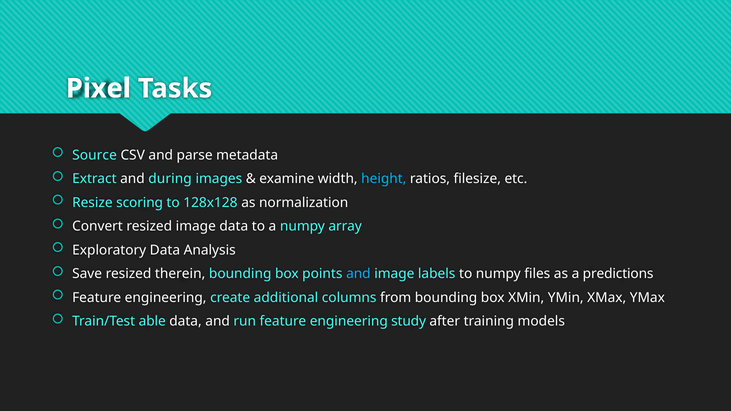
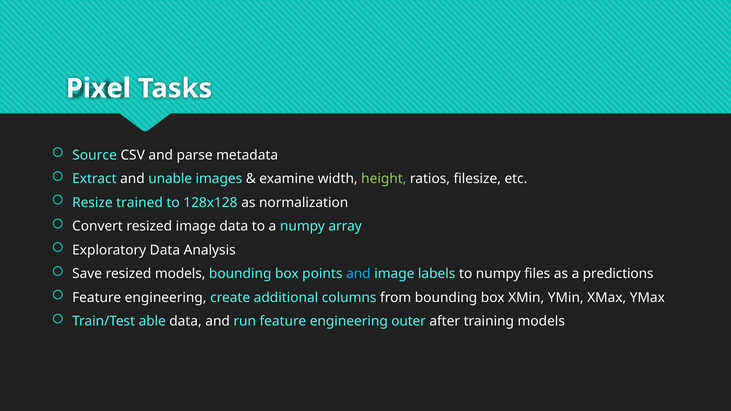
during: during -> unable
height colour: light blue -> light green
scoring: scoring -> trained
resized therein: therein -> models
study: study -> outer
